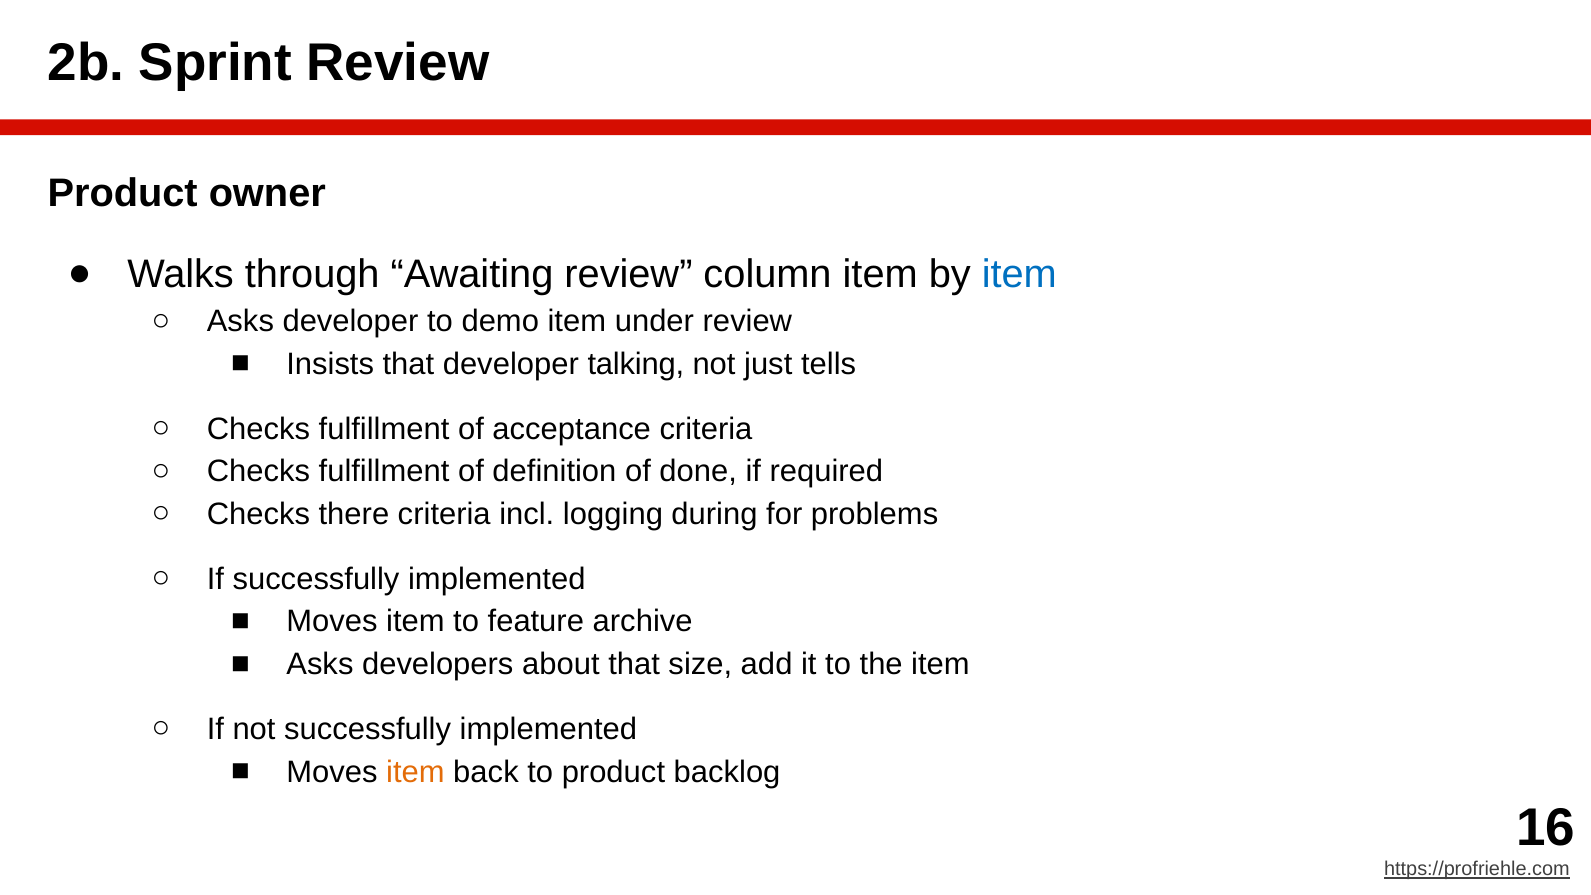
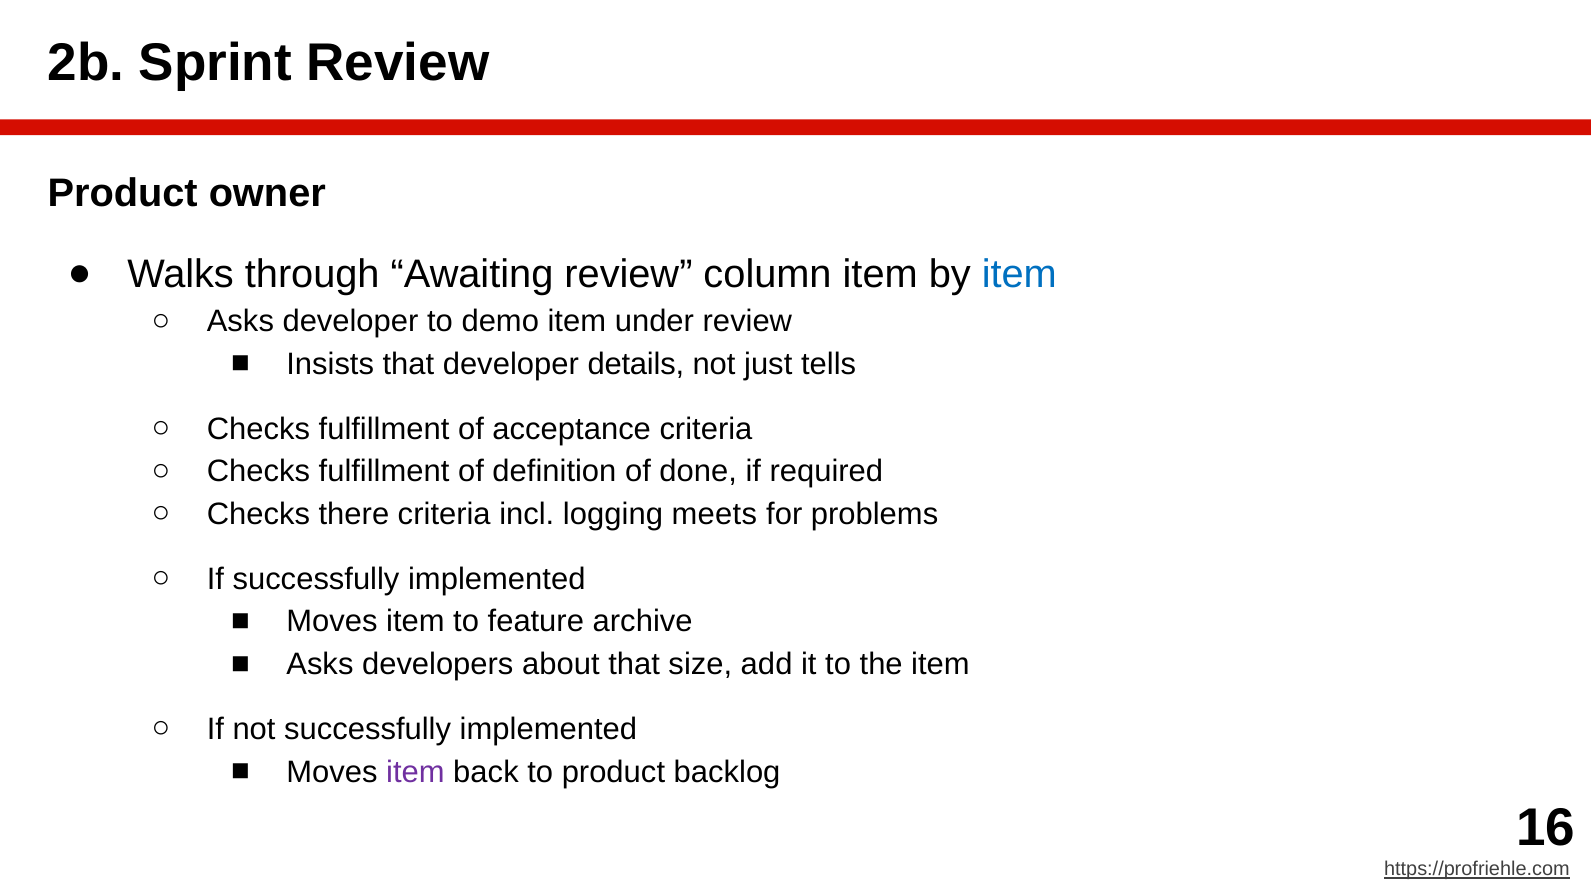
talking: talking -> details
during: during -> meets
item at (415, 772) colour: orange -> purple
